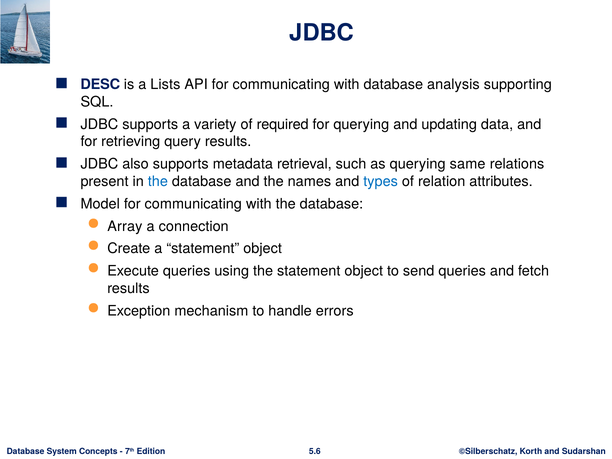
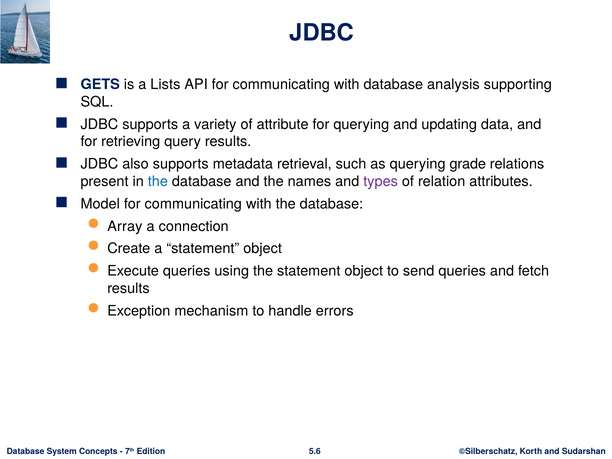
DESC: DESC -> GETS
required: required -> attribute
same: same -> grade
types colour: blue -> purple
